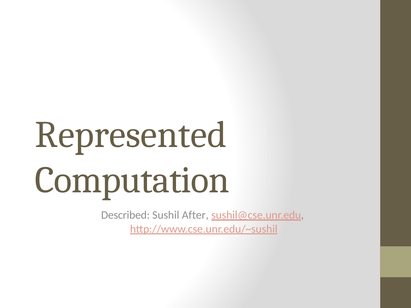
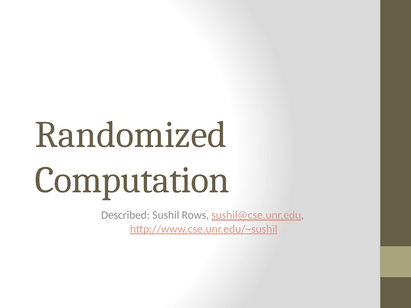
Represented: Represented -> Randomized
After: After -> Rows
